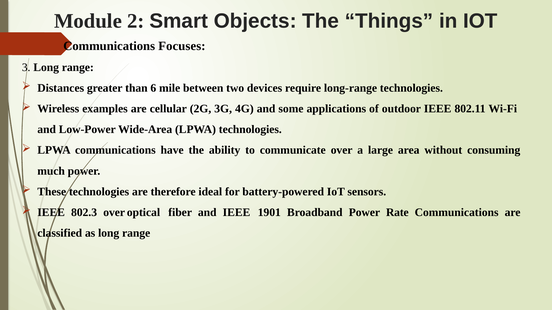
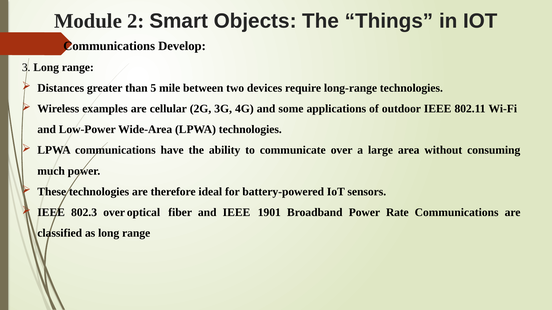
Focuses: Focuses -> Develop
6: 6 -> 5
